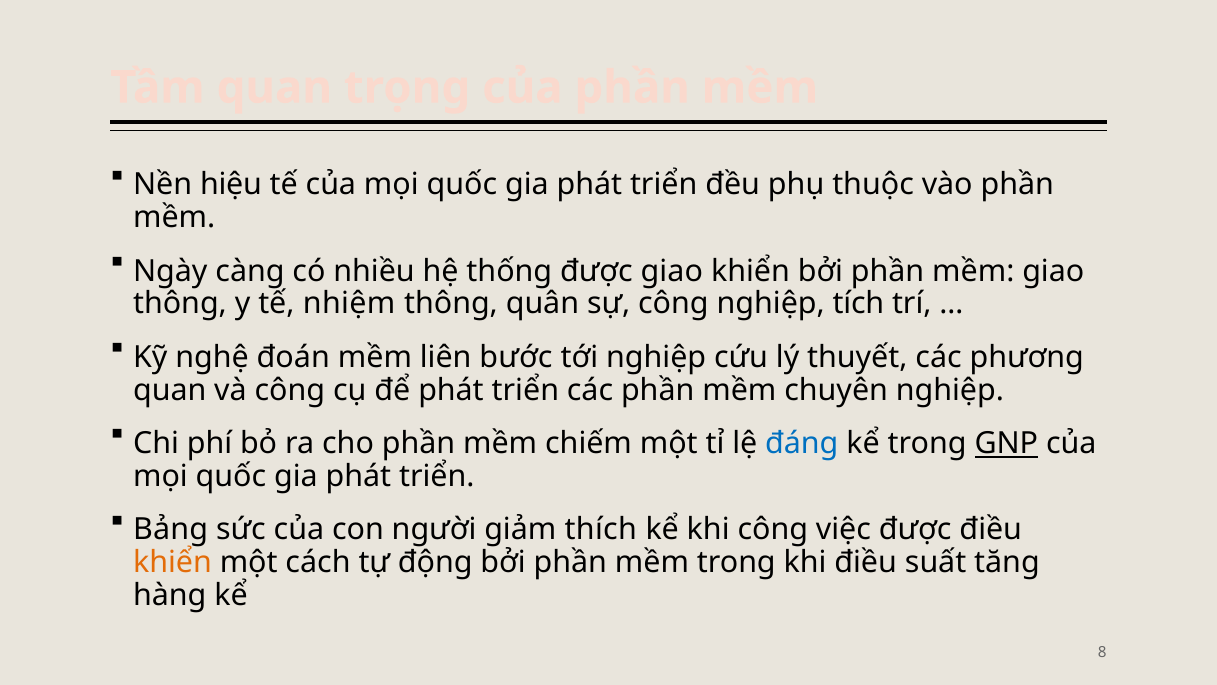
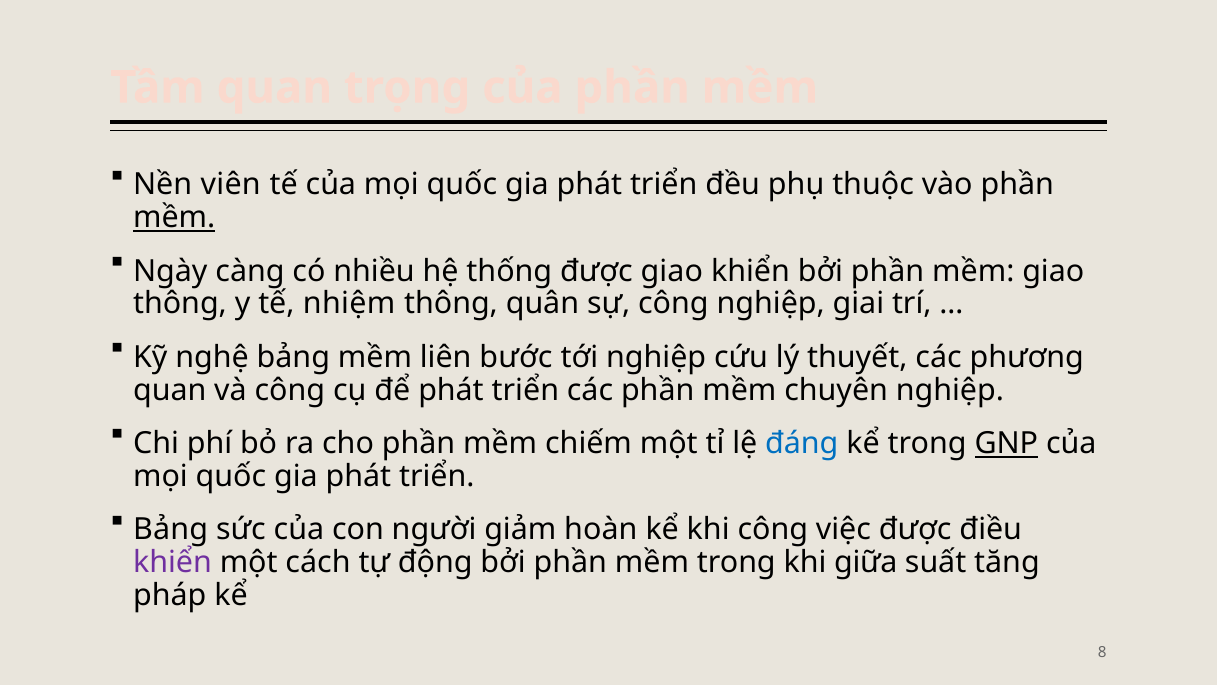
hiệu: hiệu -> viên
mềm at (174, 218) underline: none -> present
tích: tích -> giai
nghệ đoán: đoán -> bảng
thích: thích -> hoàn
khiển at (172, 562) colour: orange -> purple
khi điều: điều -> giữa
hàng: hàng -> pháp
